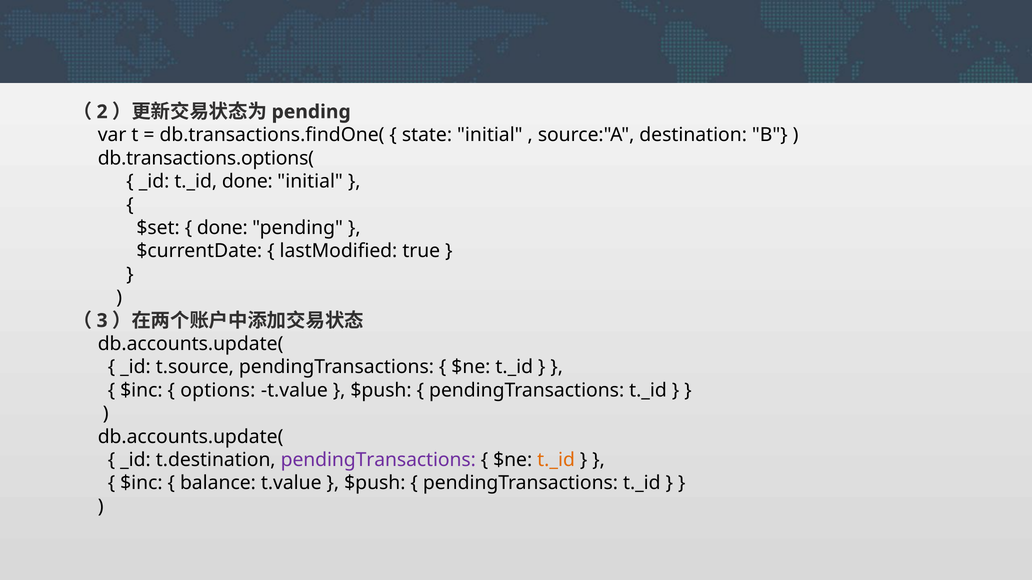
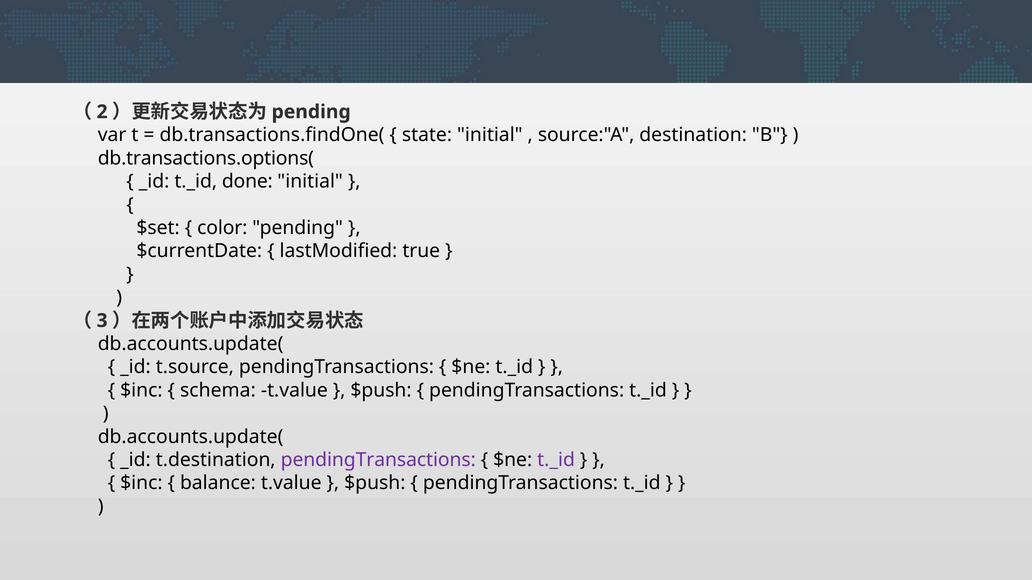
done at (222, 228): done -> color
options: options -> schema
t._id at (556, 460) colour: orange -> purple
